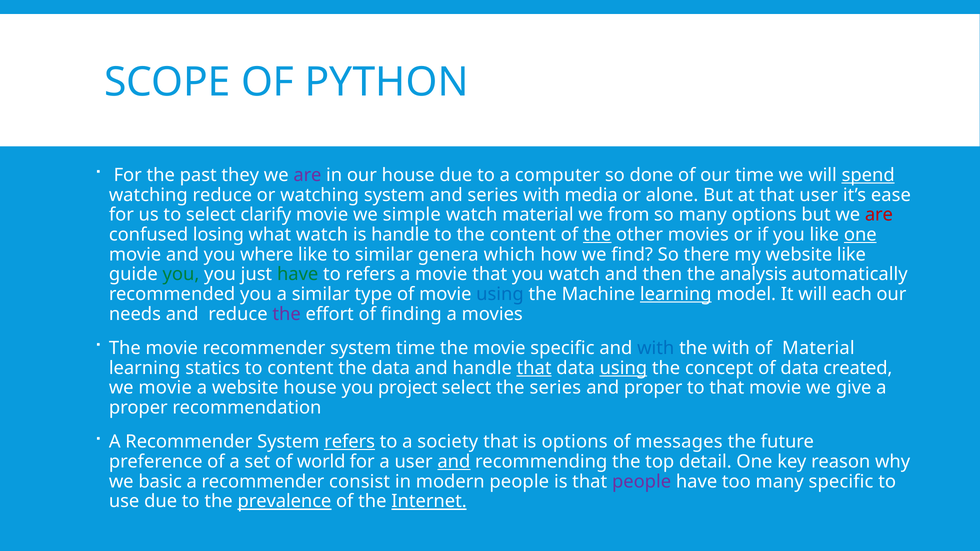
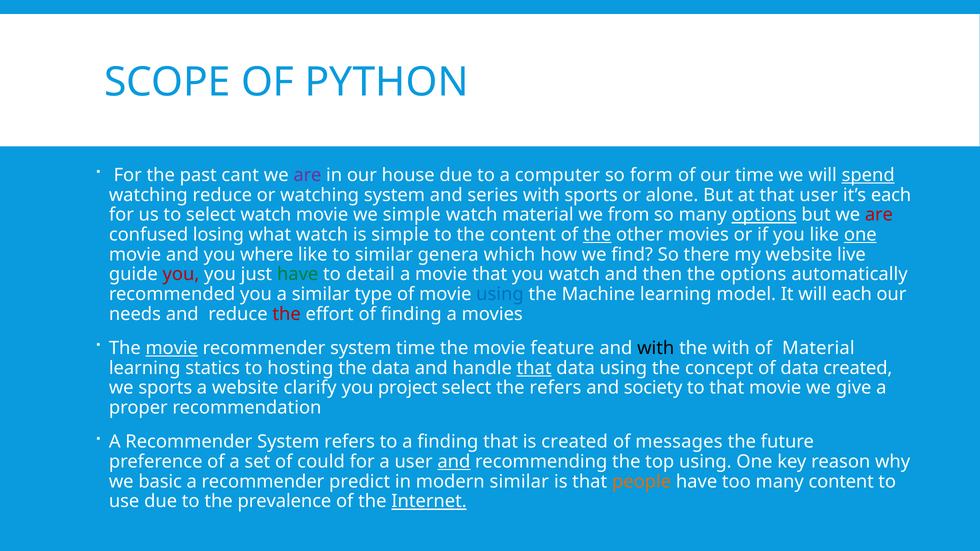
they: they -> cant
done: done -> form
with media: media -> sports
it’s ease: ease -> each
select clarify: clarify -> watch
options at (764, 215) underline: none -> present
is handle: handle -> simple
website like: like -> live
you at (181, 274) colour: green -> red
to refers: refers -> detail
the analysis: analysis -> options
learning at (676, 294) underline: present -> none
the at (287, 314) colour: purple -> red
movie at (172, 348) underline: none -> present
movie specific: specific -> feature
with at (656, 348) colour: blue -> black
to content: content -> hosting
using at (623, 368) underline: present -> none
we movie: movie -> sports
website house: house -> clarify
the series: series -> refers
and proper: proper -> society
refers at (350, 442) underline: present -> none
a society: society -> finding
is options: options -> created
world: world -> could
top detail: detail -> using
consist: consist -> predict
modern people: people -> similar
people at (642, 482) colour: purple -> orange
many specific: specific -> content
prevalence underline: present -> none
